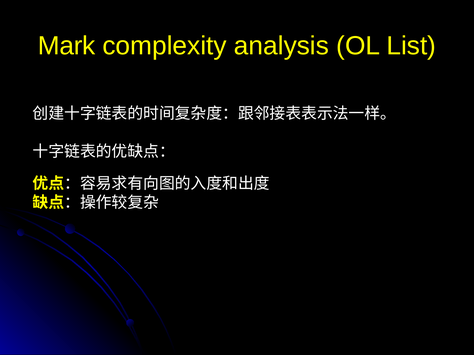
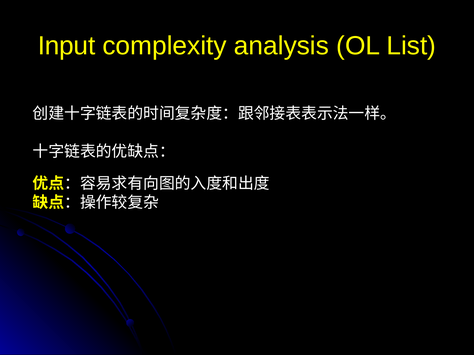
Mark: Mark -> Input
